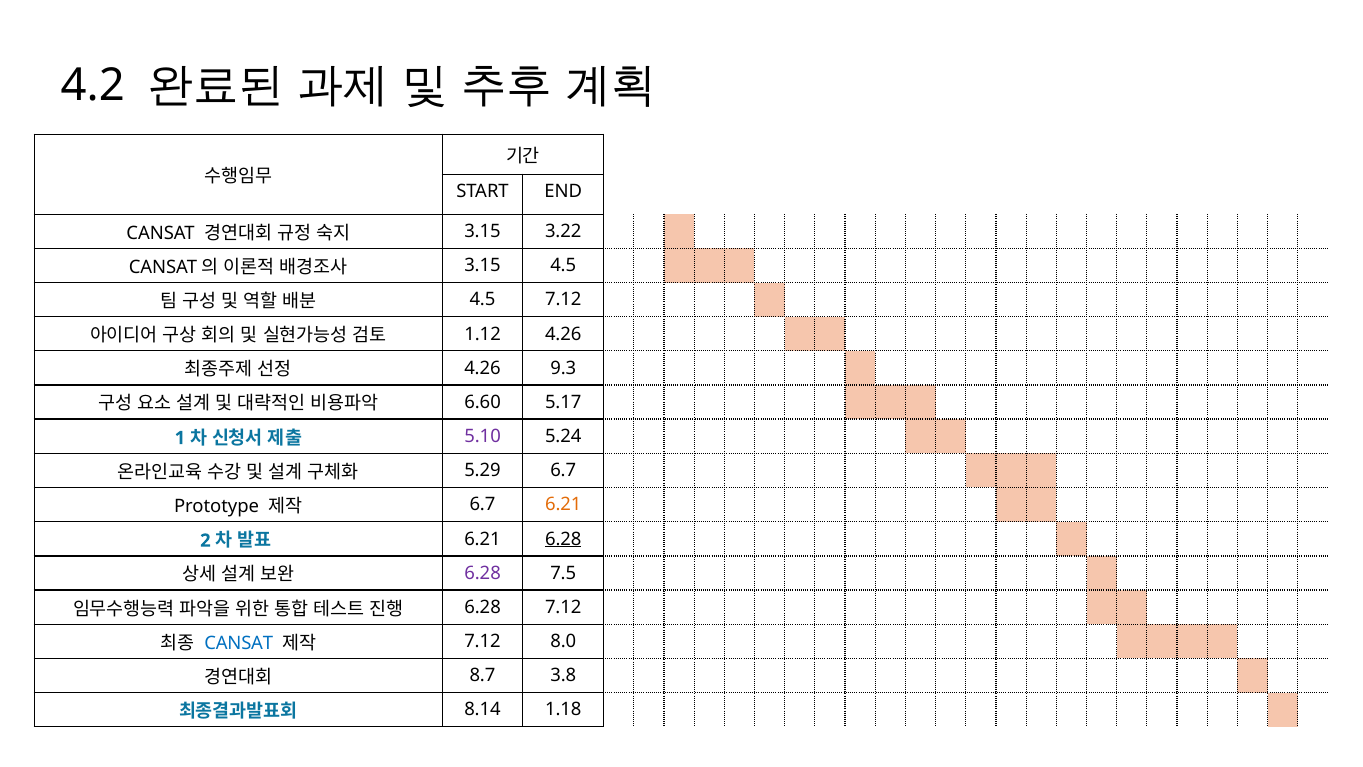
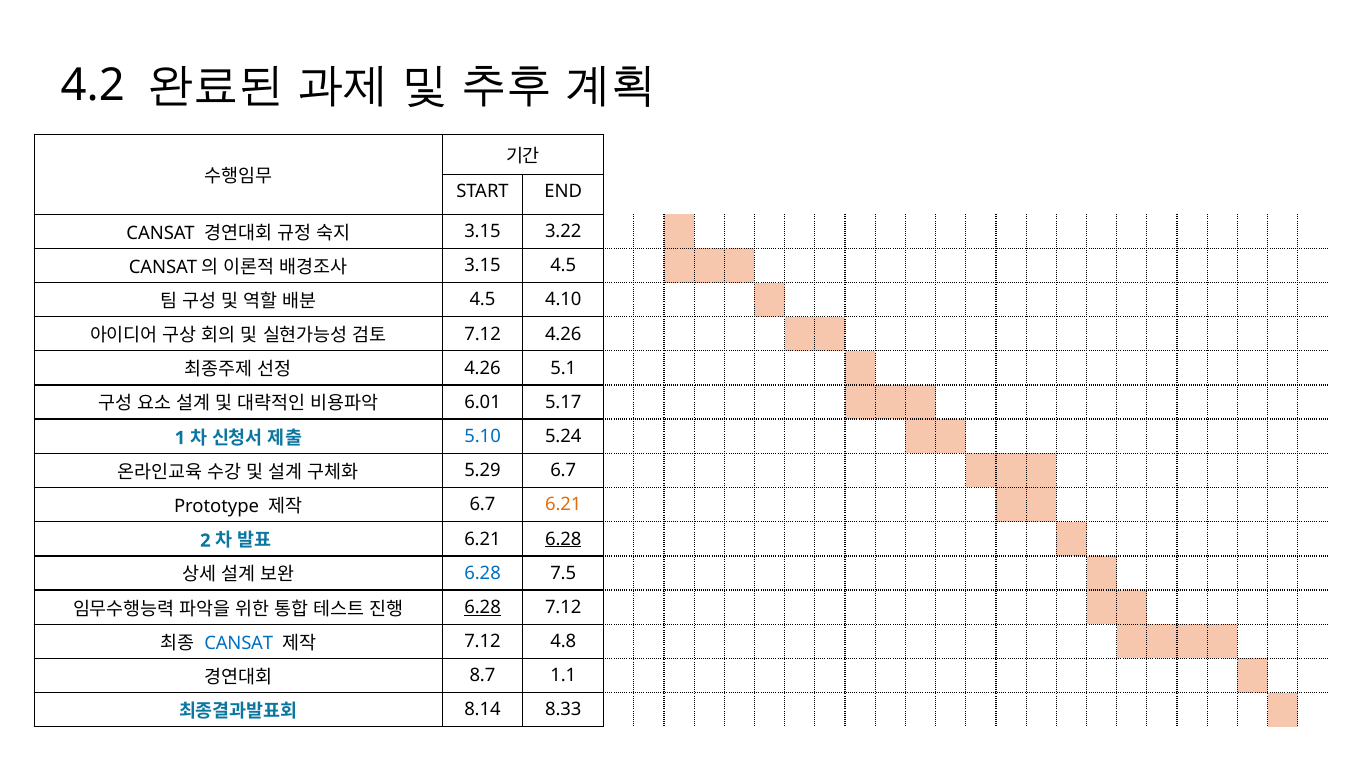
4.5 7.12: 7.12 -> 4.10
1.12 at (483, 334): 1.12 -> 7.12
9.3: 9.3 -> 5.1
6.60: 6.60 -> 6.01
5.10 colour: purple -> blue
6.28 at (483, 573) colour: purple -> blue
6.28 at (483, 607) underline: none -> present
8.0: 8.0 -> 4.8
3.8: 3.8 -> 1.1
1.18: 1.18 -> 8.33
